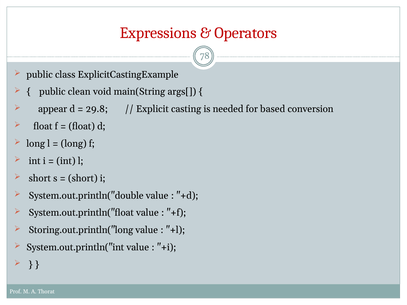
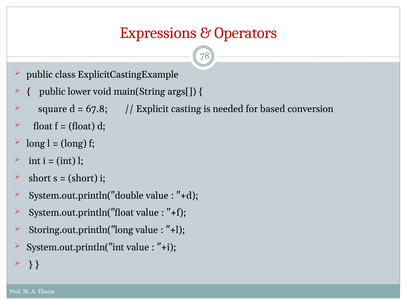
clean: clean -> lower
appear: appear -> square
29.8: 29.8 -> 67.8
